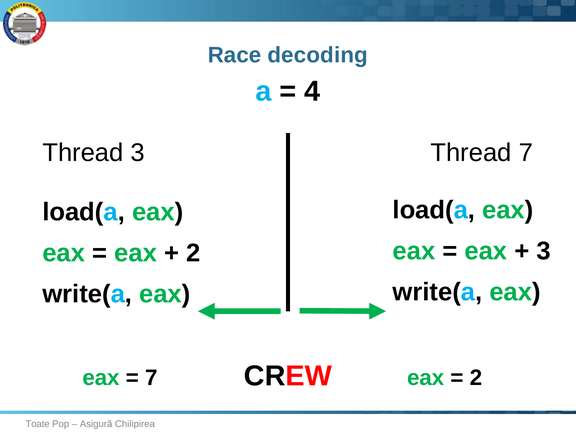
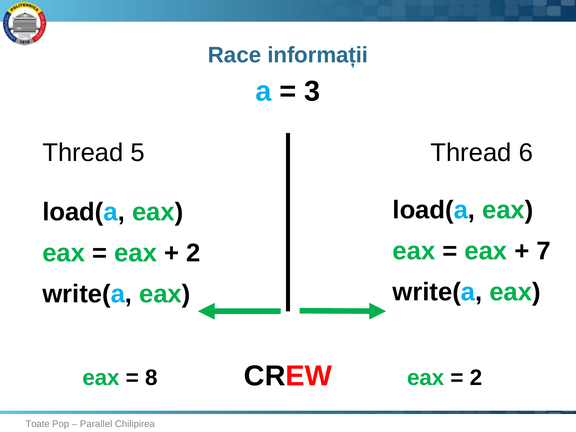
decoding: decoding -> informații
4: 4 -> 3
Thread 3: 3 -> 5
Thread 7: 7 -> 6
3 at (544, 251): 3 -> 7
7 at (151, 378): 7 -> 8
Asigură: Asigură -> Parallel
